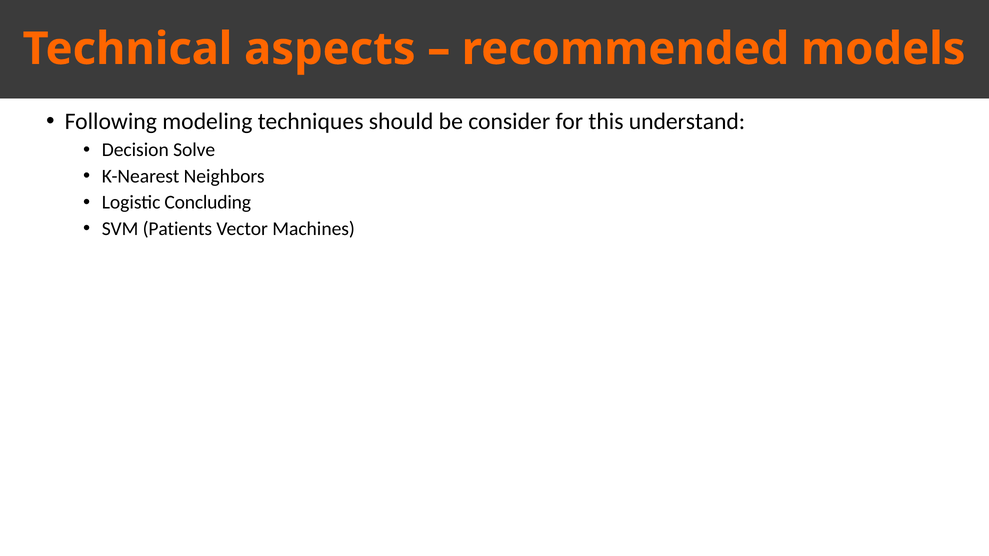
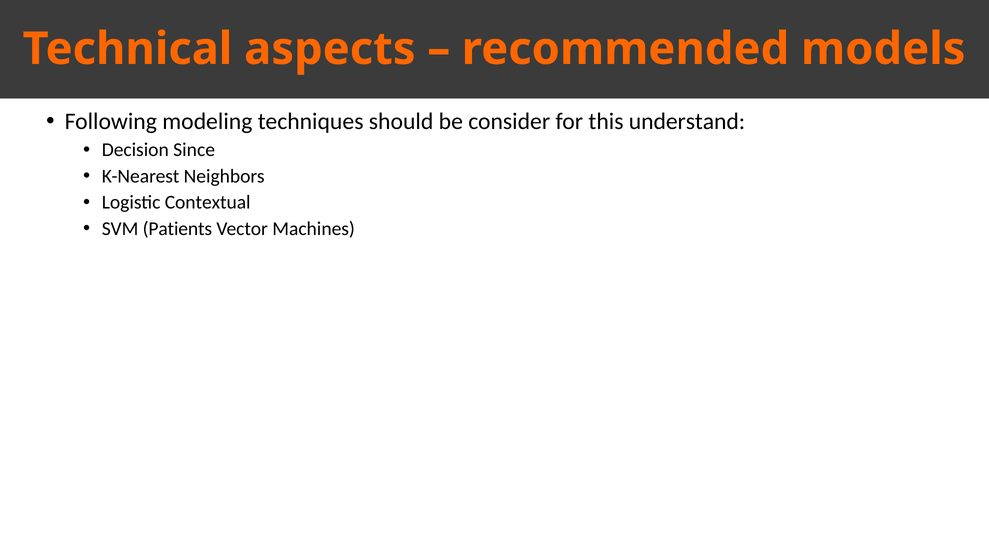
Solve: Solve -> Since
Concluding: Concluding -> Contextual
